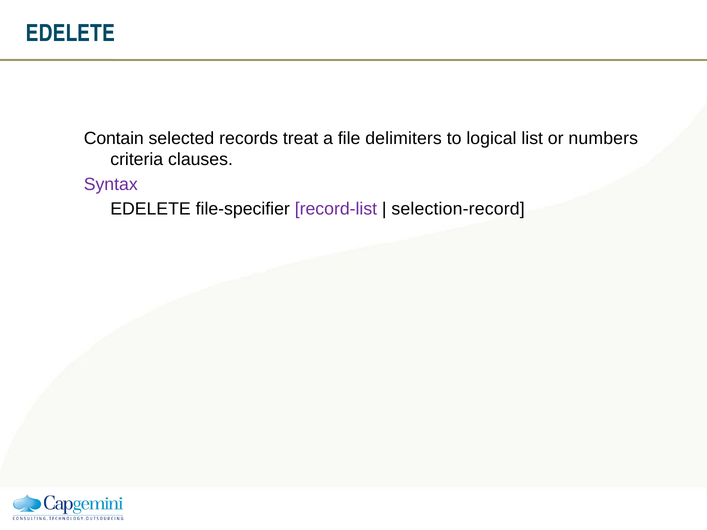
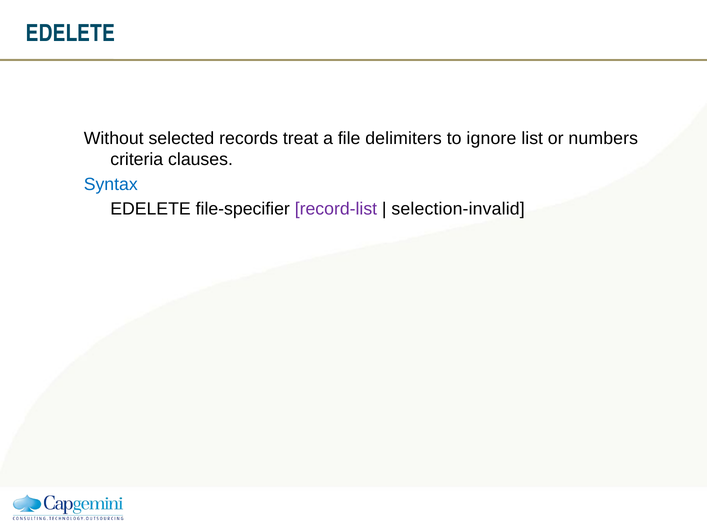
Contain: Contain -> Without
logical: logical -> ignore
Syntax colour: purple -> blue
selection-record: selection-record -> selection-invalid
